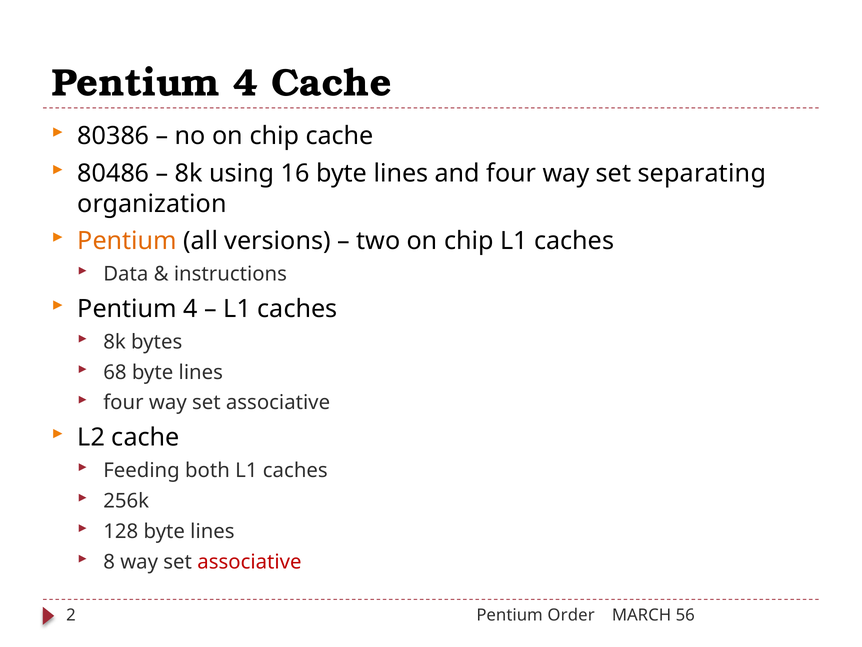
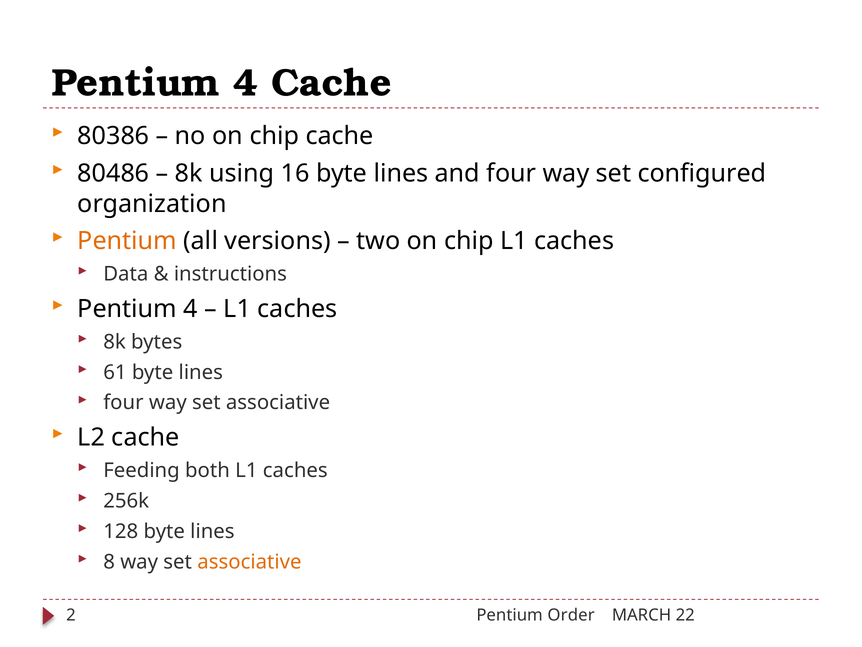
separating: separating -> configured
68: 68 -> 61
associative at (249, 561) colour: red -> orange
56: 56 -> 22
